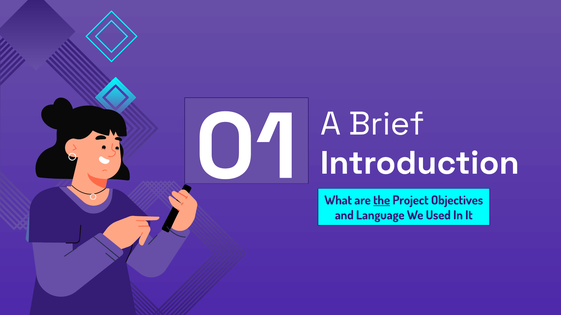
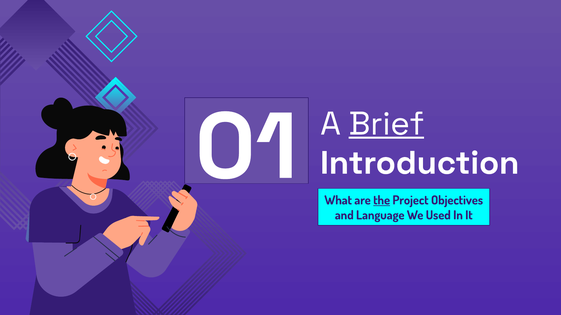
Brief underline: none -> present
